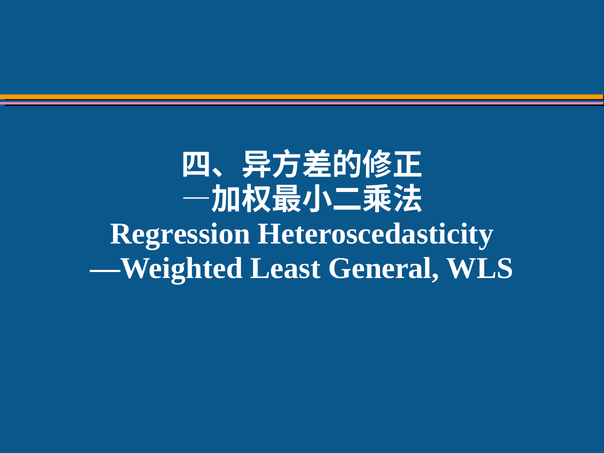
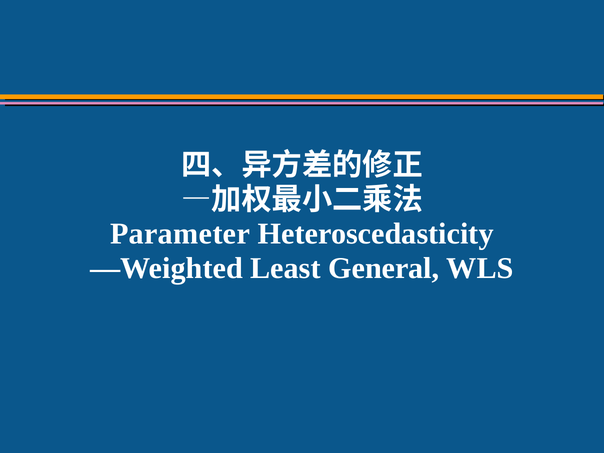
Regression: Regression -> Parameter
